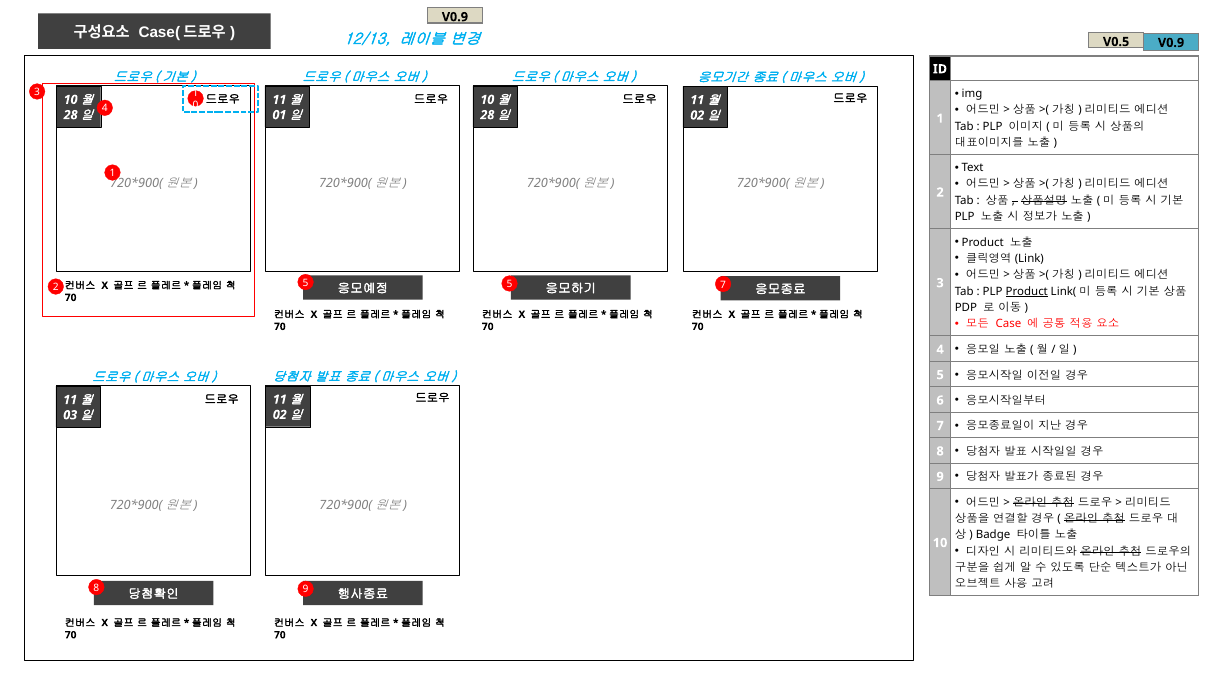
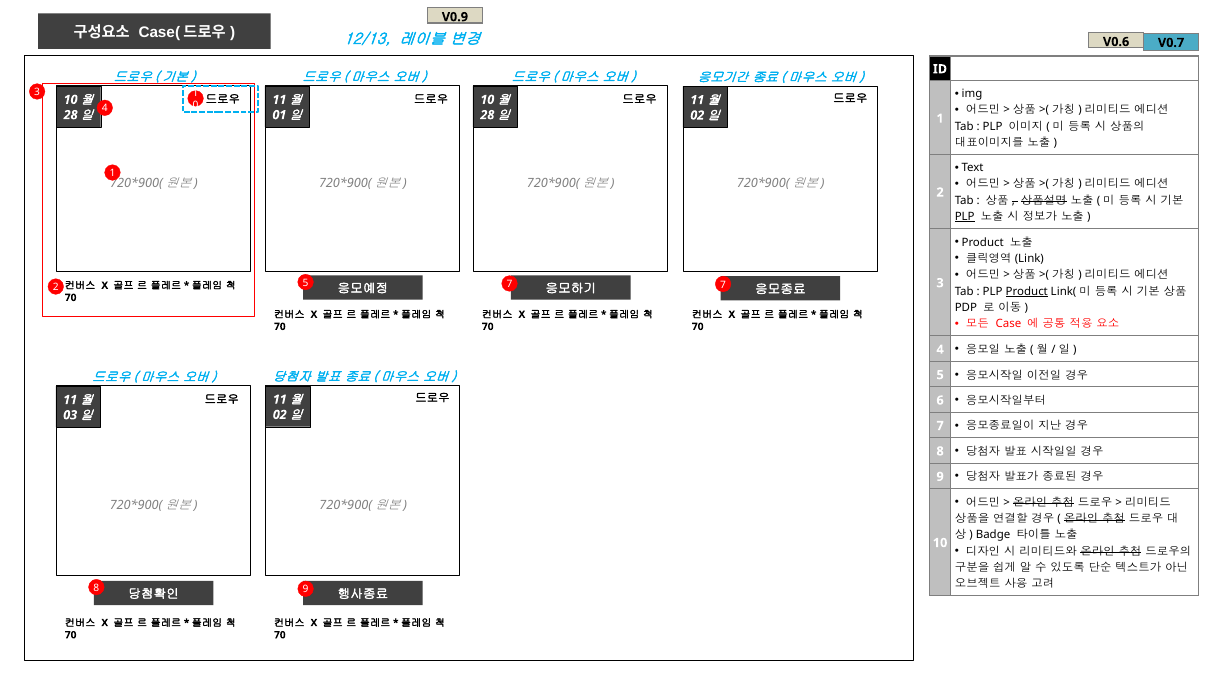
V0.5: V0.5 -> V0.6
V0.9 at (1171, 43): V0.9 -> V0.7
PLP at (965, 217) underline: none -> present
5 5: 5 -> 7
